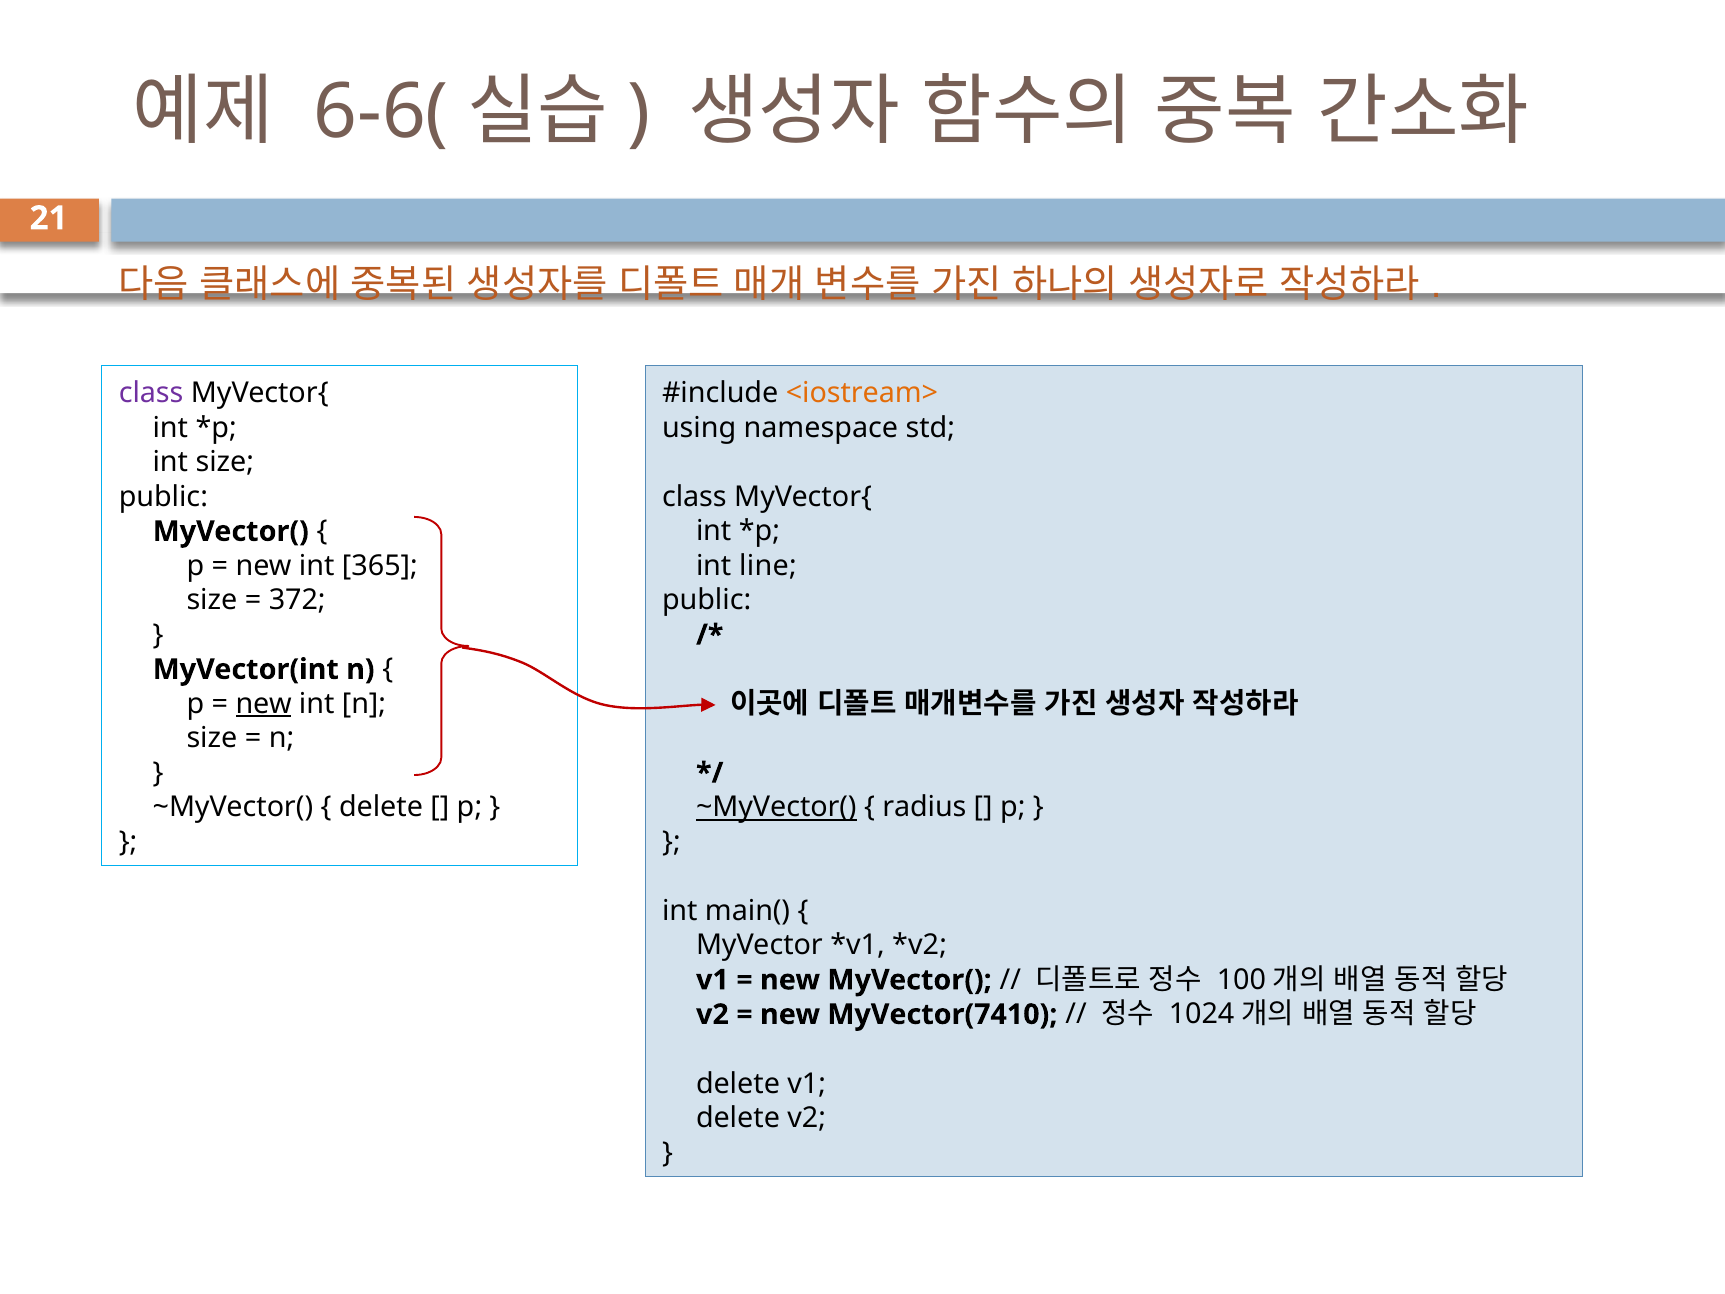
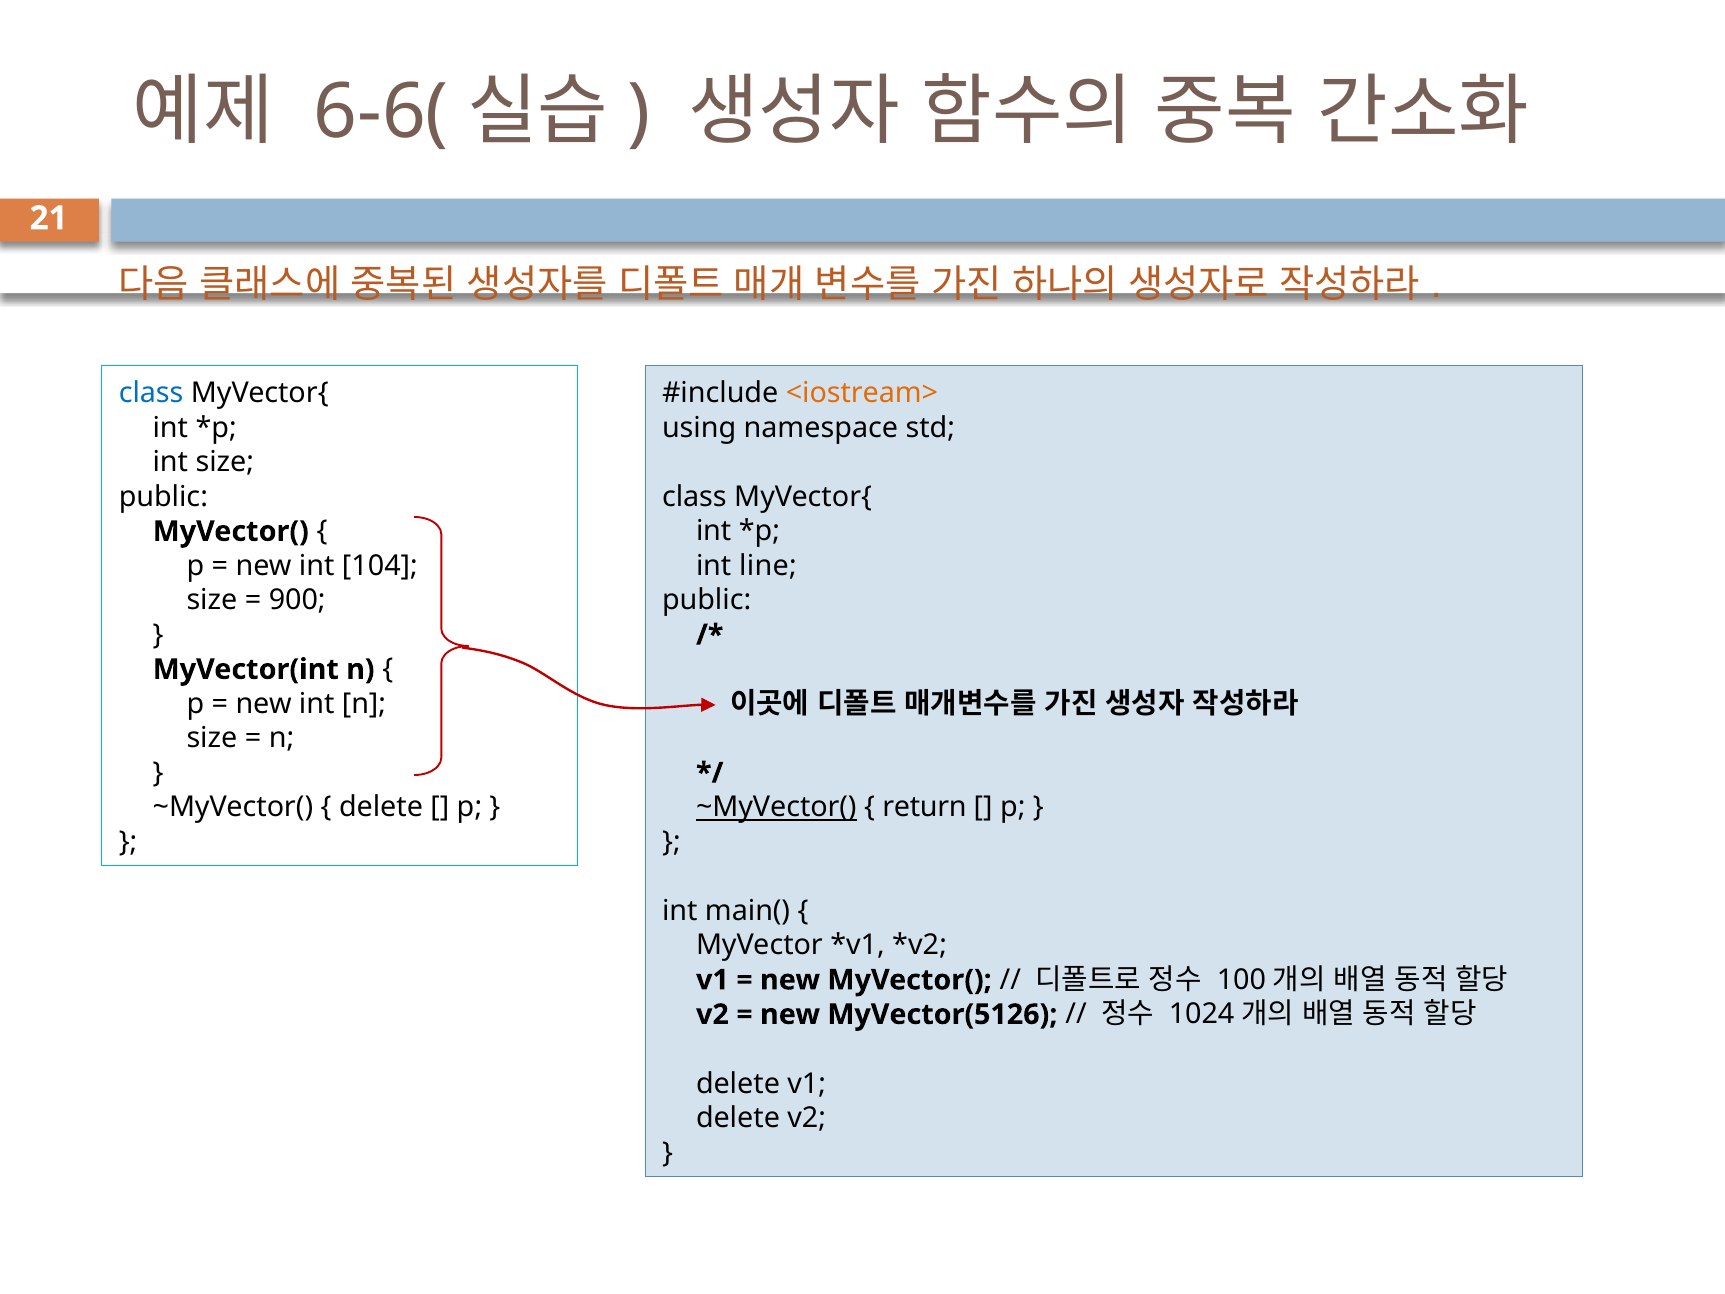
class at (151, 393) colour: purple -> blue
365: 365 -> 104
372: 372 -> 900
new at (264, 704) underline: present -> none
radius: radius -> return
MyVector(7410: MyVector(7410 -> MyVector(5126
